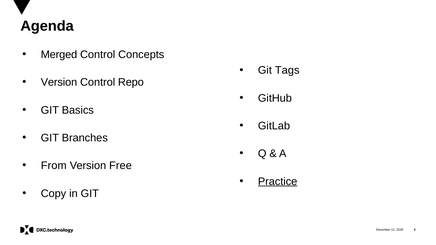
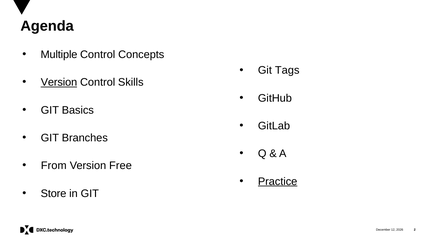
Merged: Merged -> Multiple
Version at (59, 82) underline: none -> present
Repo: Repo -> Skills
Copy: Copy -> Store
